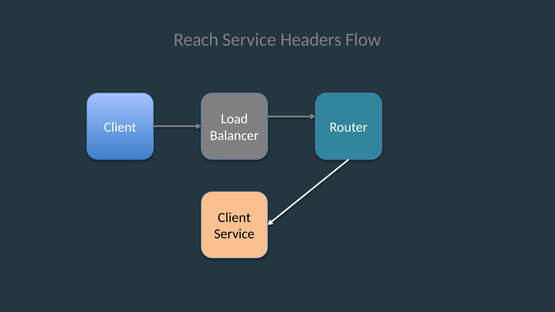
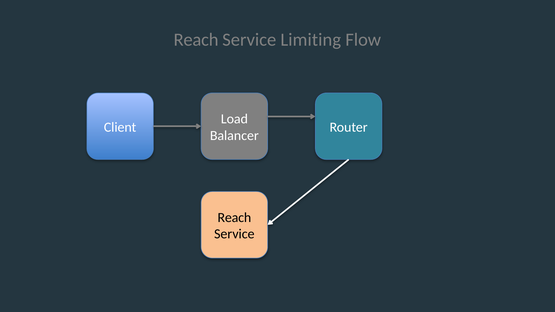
Headers: Headers -> Limiting
Client at (234, 218): Client -> Reach
